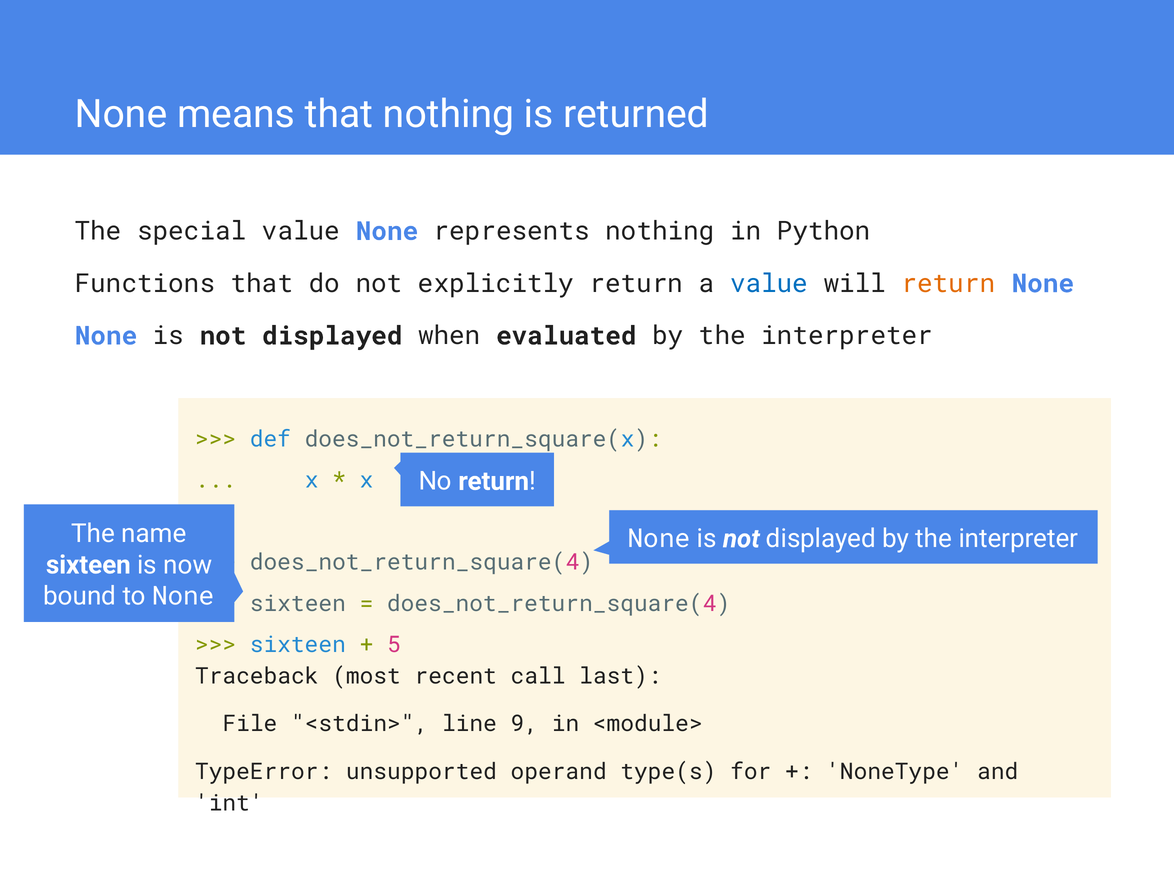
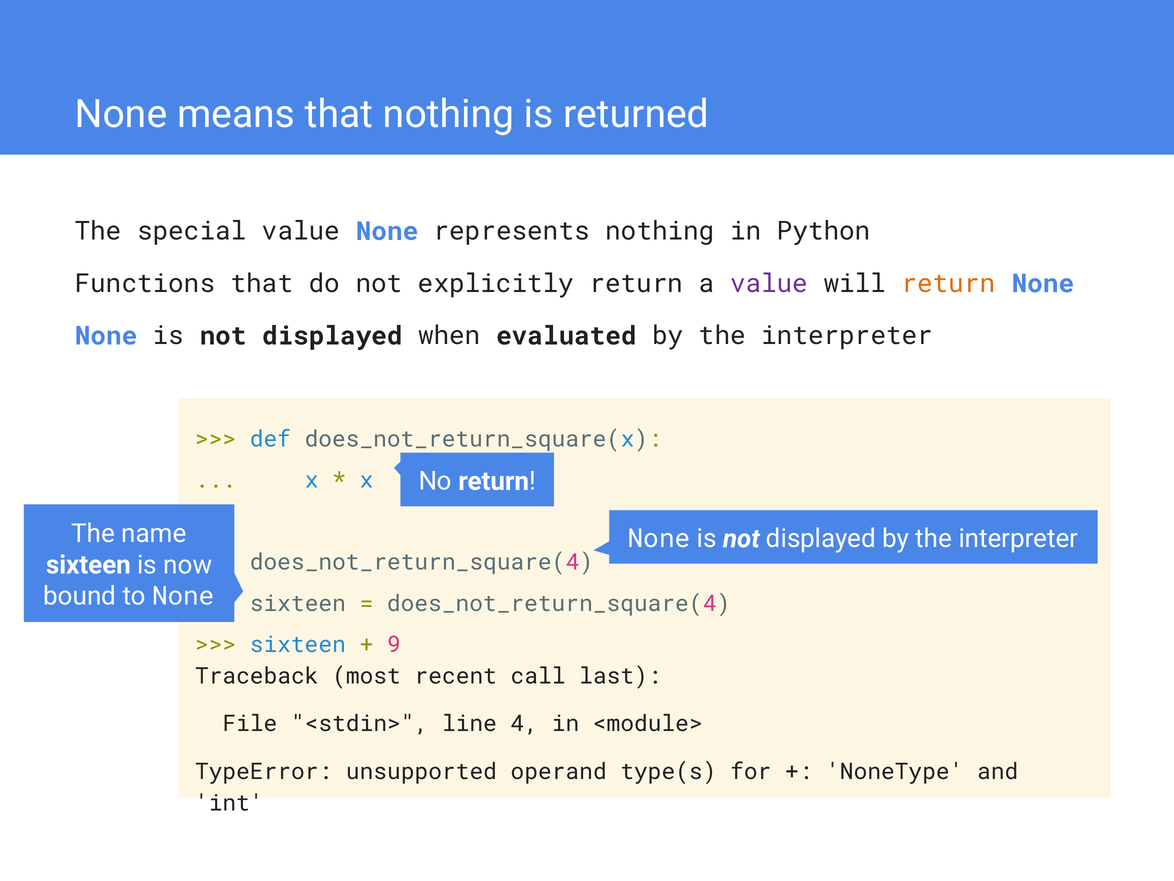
value at (769, 283) colour: blue -> purple
5: 5 -> 9
9: 9 -> 4
